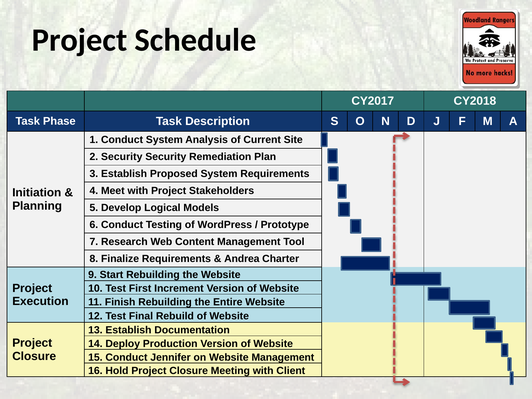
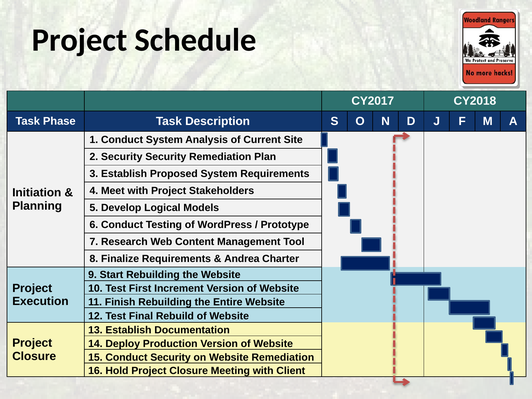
Conduct Jennifer: Jennifer -> Security
Website Management: Management -> Remediation
